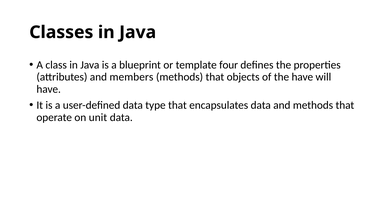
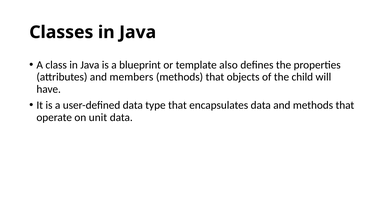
four: four -> also
the have: have -> child
